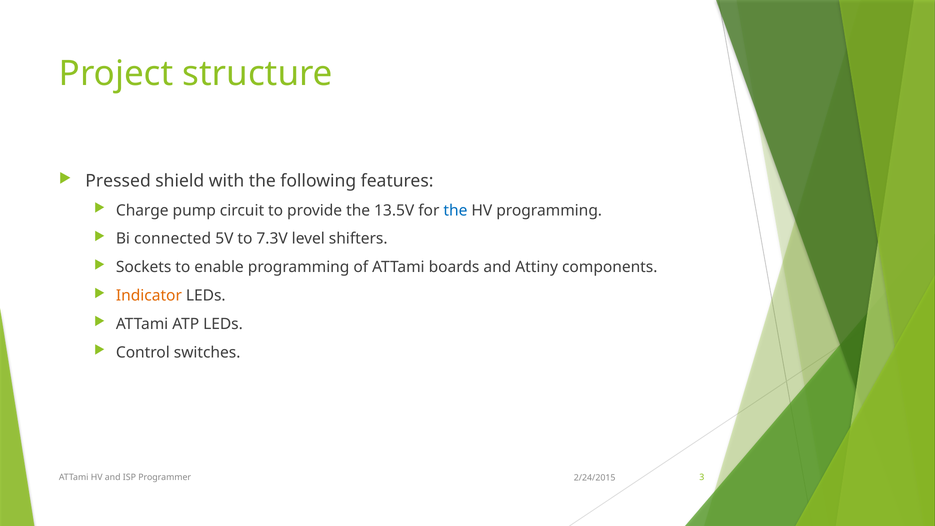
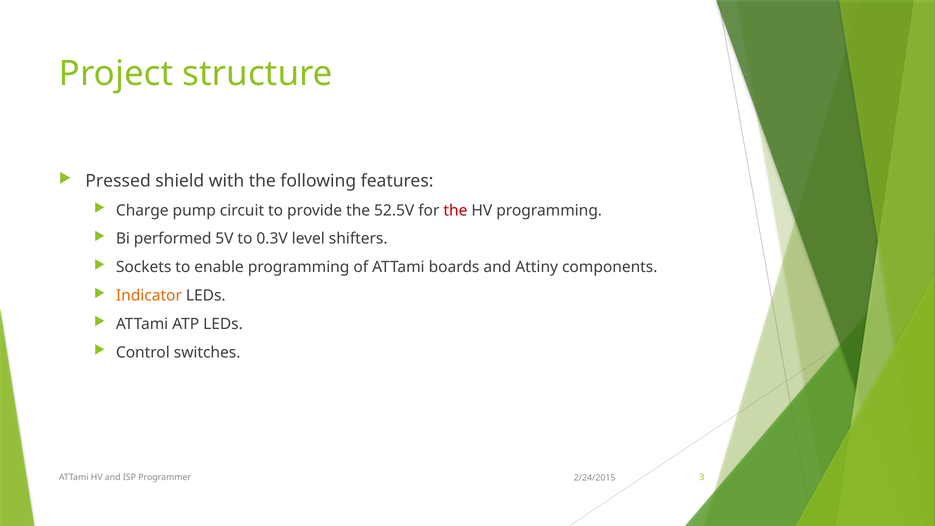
13.5V: 13.5V -> 52.5V
the at (455, 210) colour: blue -> red
connected: connected -> performed
7.3V: 7.3V -> 0.3V
